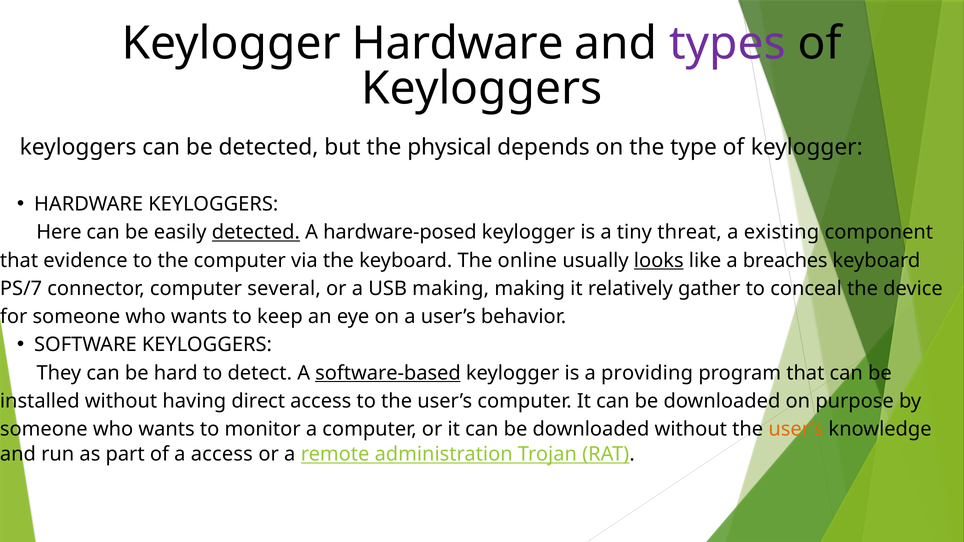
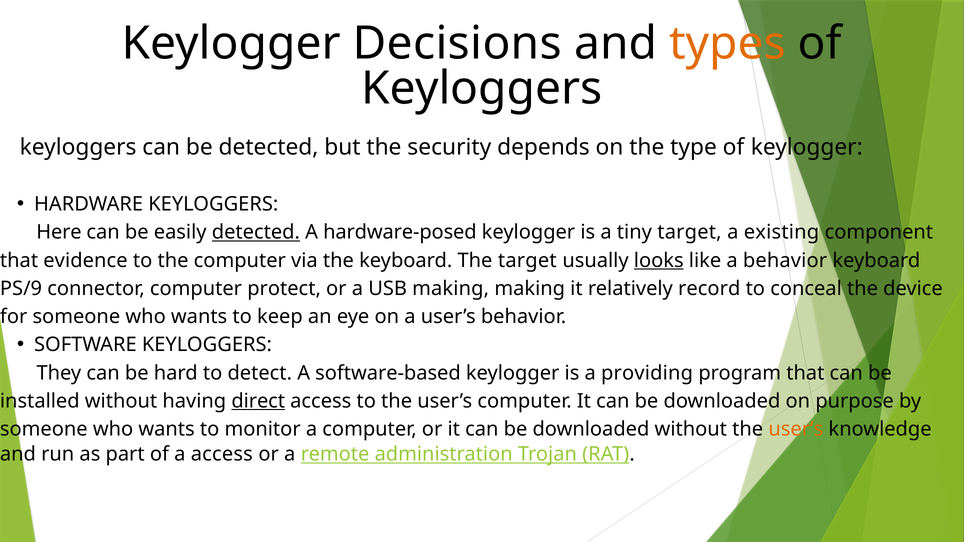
Keylogger Hardware: Hardware -> Decisions
types colour: purple -> orange
physical: physical -> security
tiny threat: threat -> target
The online: online -> target
a breaches: breaches -> behavior
PS/7: PS/7 -> PS/9
several: several -> protect
gather: gather -> record
software-based underline: present -> none
direct underline: none -> present
